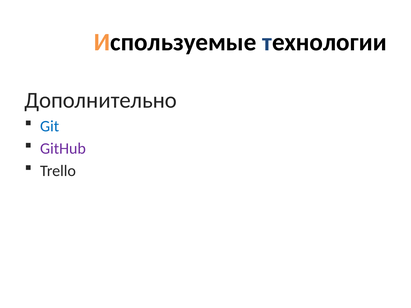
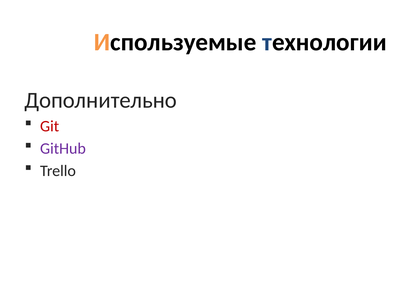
Git colour: blue -> red
